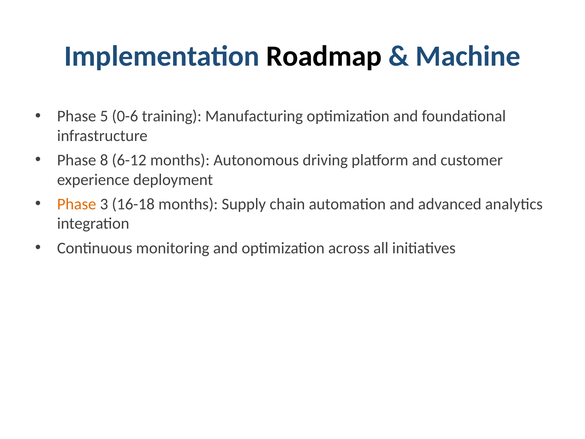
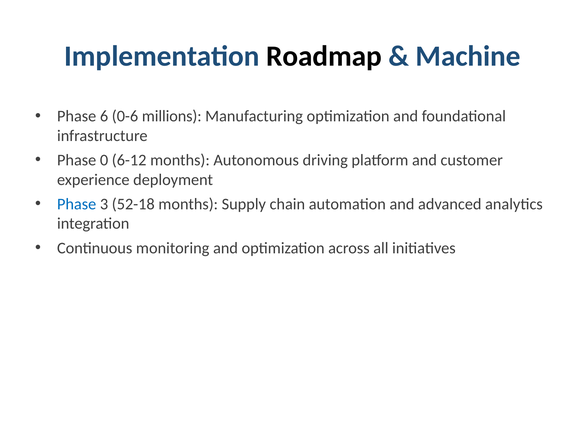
5: 5 -> 6
training: training -> millions
8: 8 -> 0
Phase at (77, 204) colour: orange -> blue
16-18: 16-18 -> 52-18
